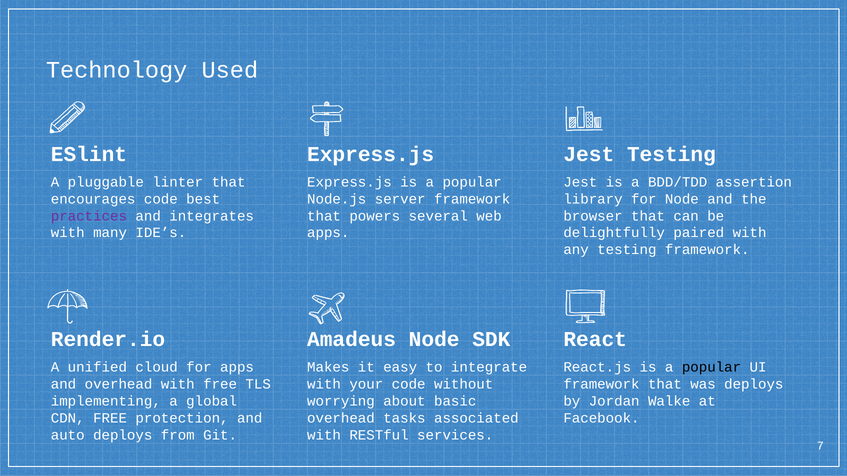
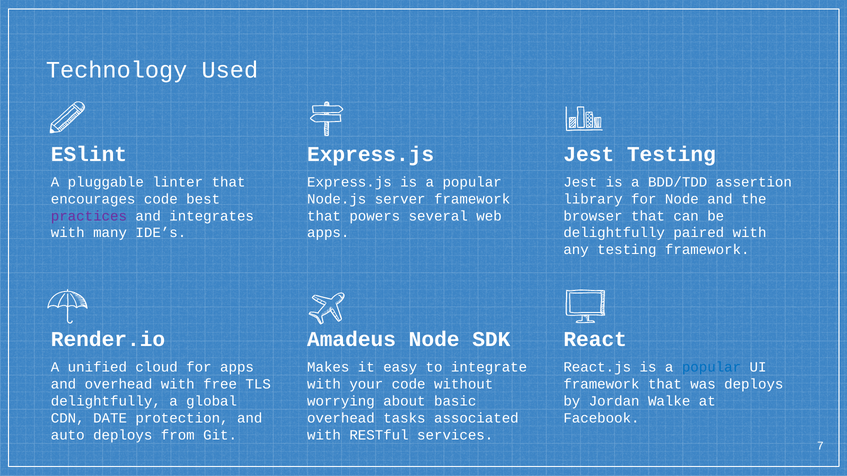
popular at (712, 368) colour: black -> blue
implementing at (106, 401): implementing -> delightfully
CDN FREE: FREE -> DATE
